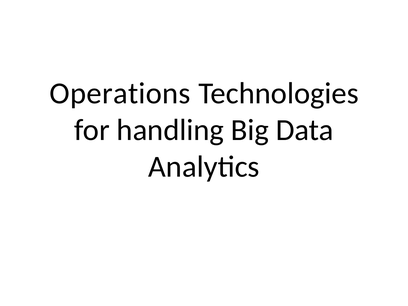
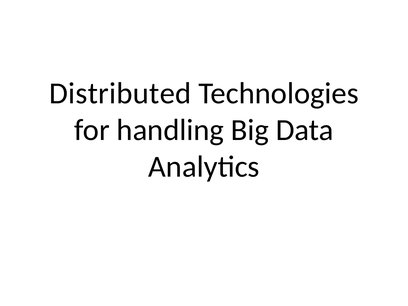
Operations: Operations -> Distributed
